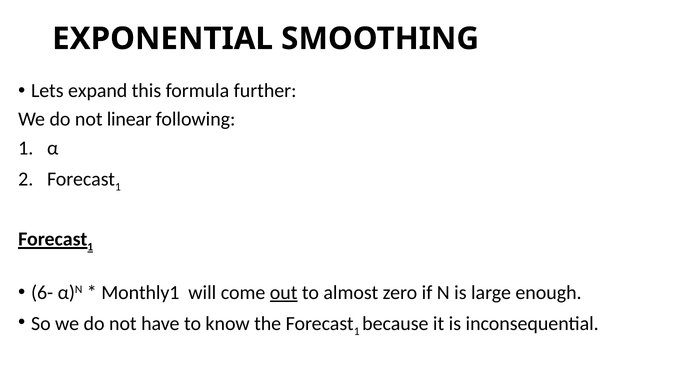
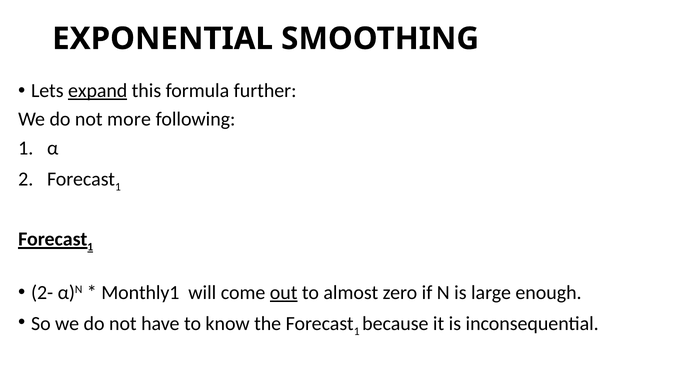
expand underline: none -> present
linear: linear -> more
6-: 6- -> 2-
